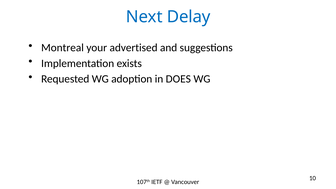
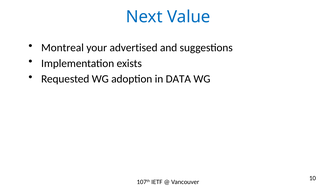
Delay: Delay -> Value
DOES: DOES -> DATA
